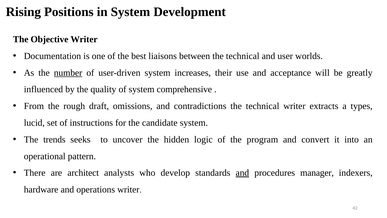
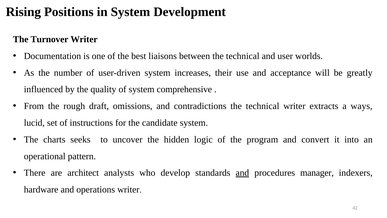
Objective: Objective -> Turnover
number underline: present -> none
types: types -> ways
trends: trends -> charts
